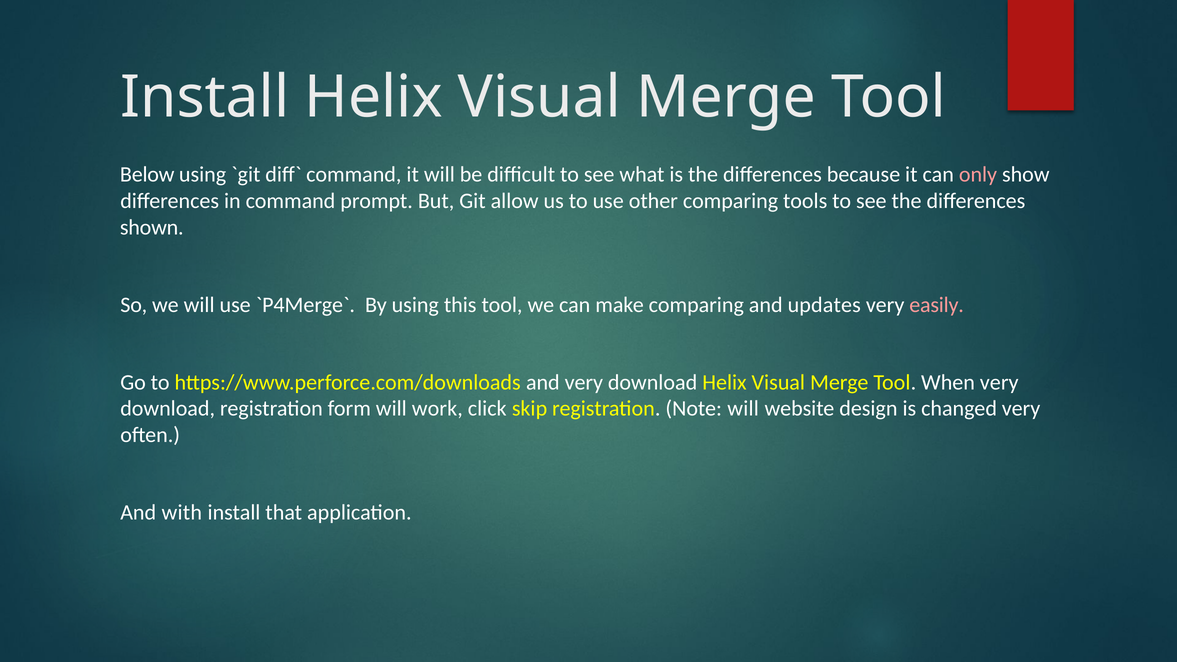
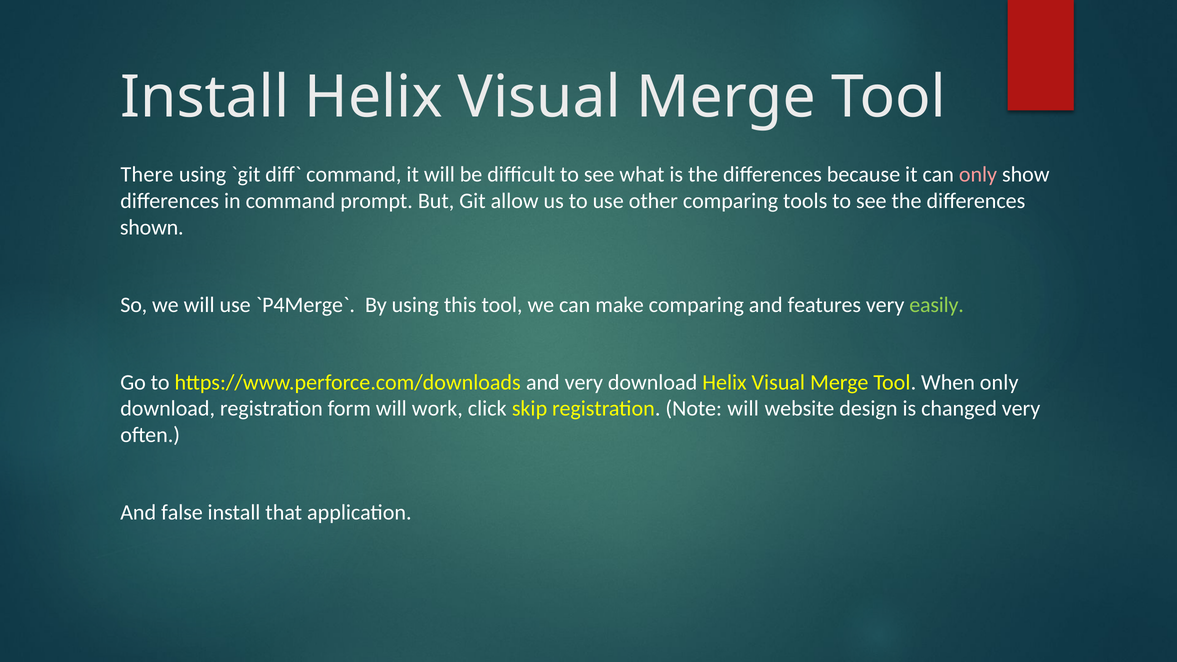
Below: Below -> There
updates: updates -> features
easily colour: pink -> light green
When very: very -> only
with: with -> false
